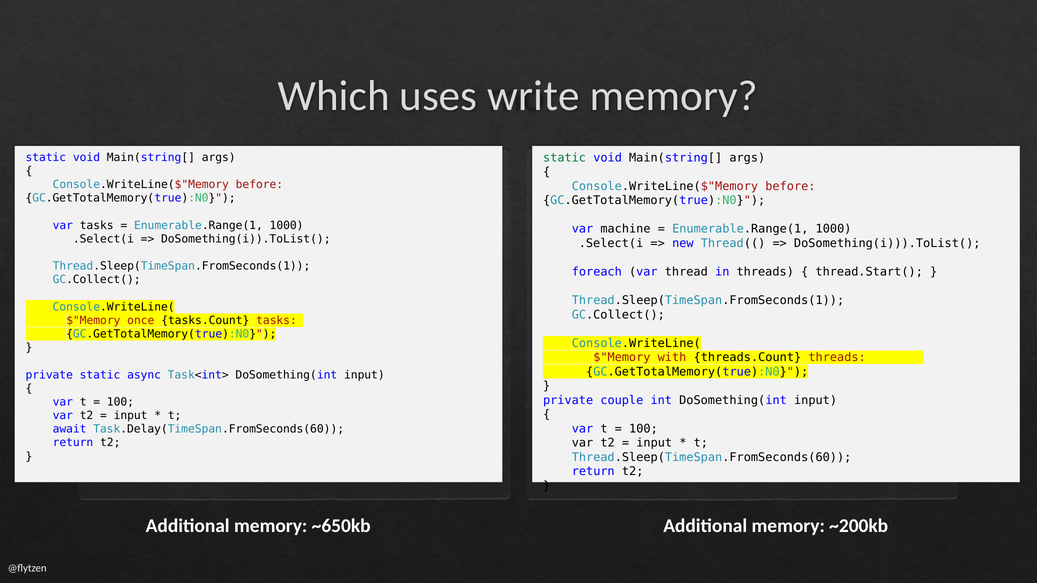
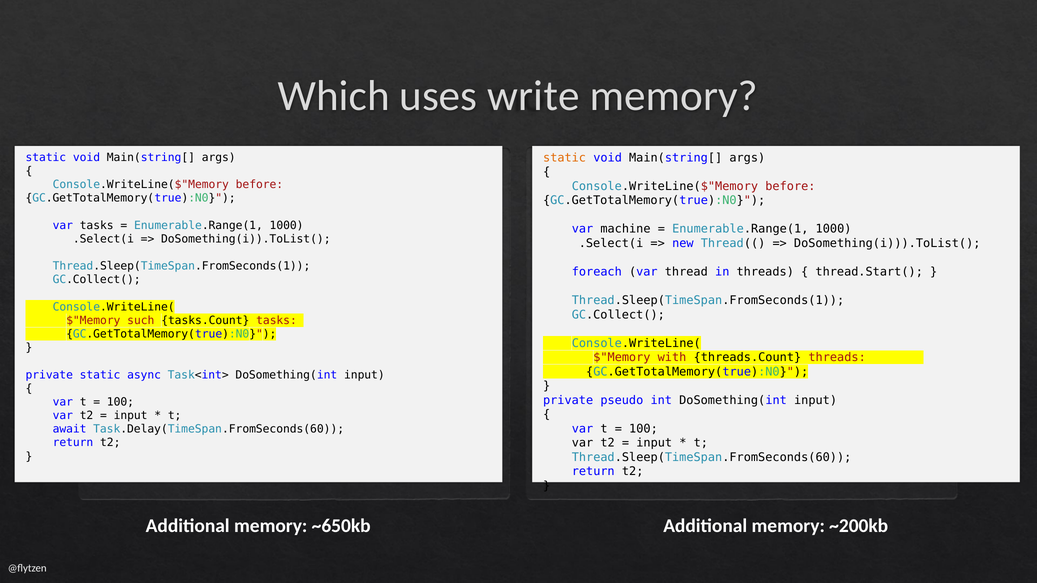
static at (565, 158) colour: green -> orange
once: once -> such
couple: couple -> pseudo
